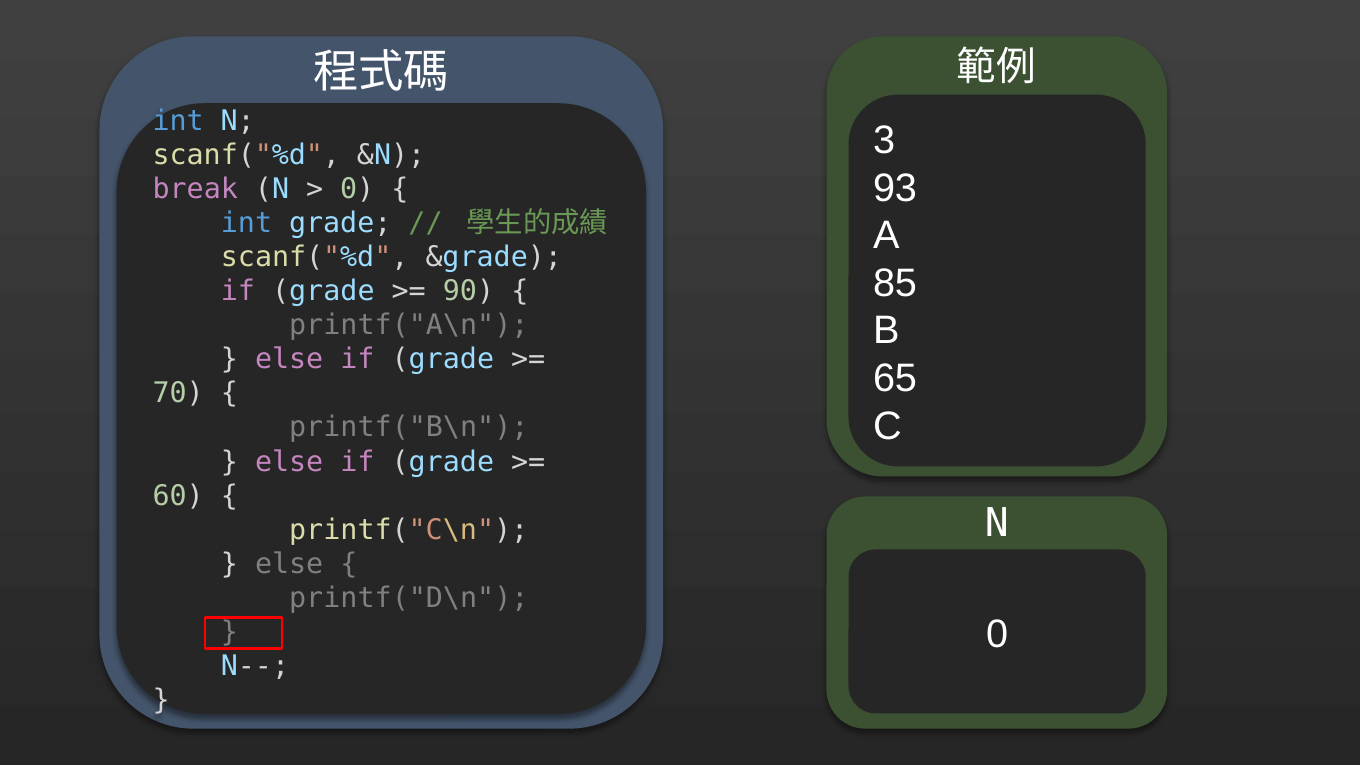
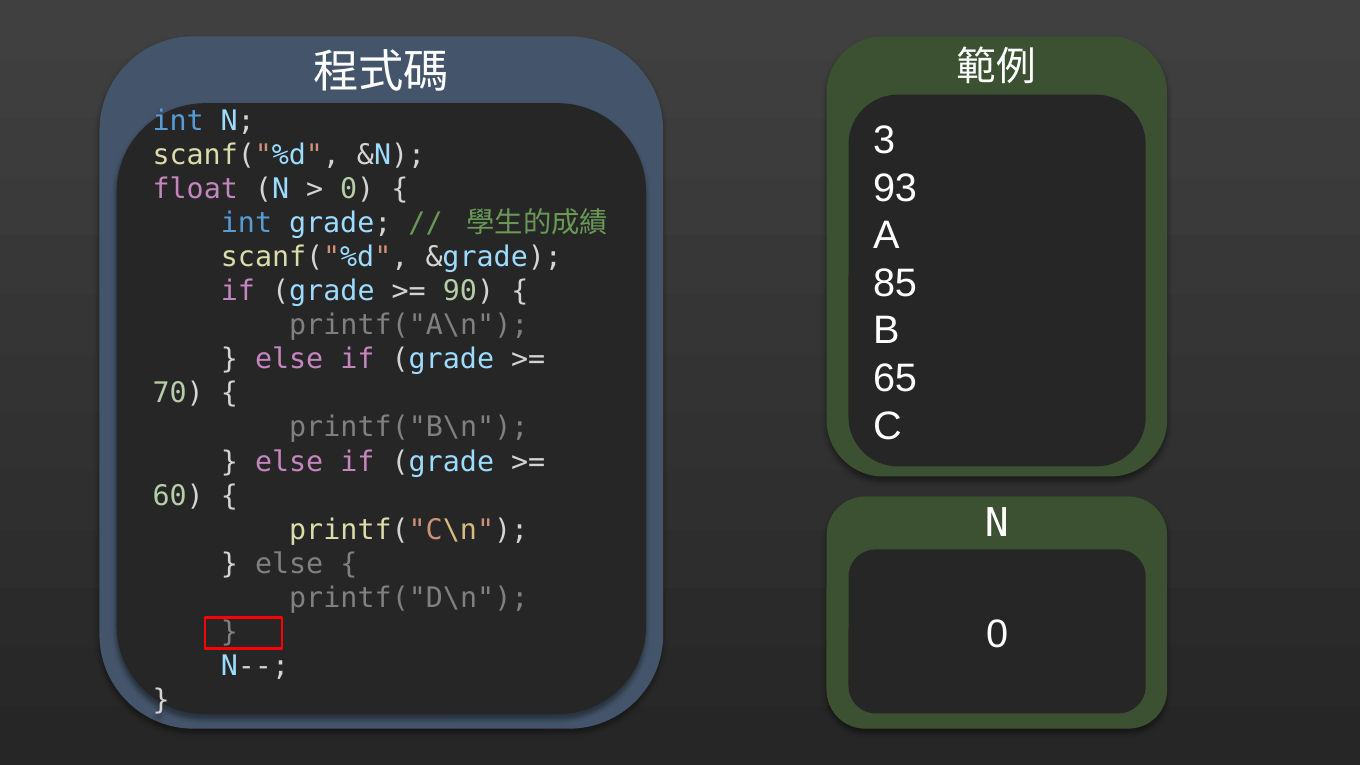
break: break -> float
